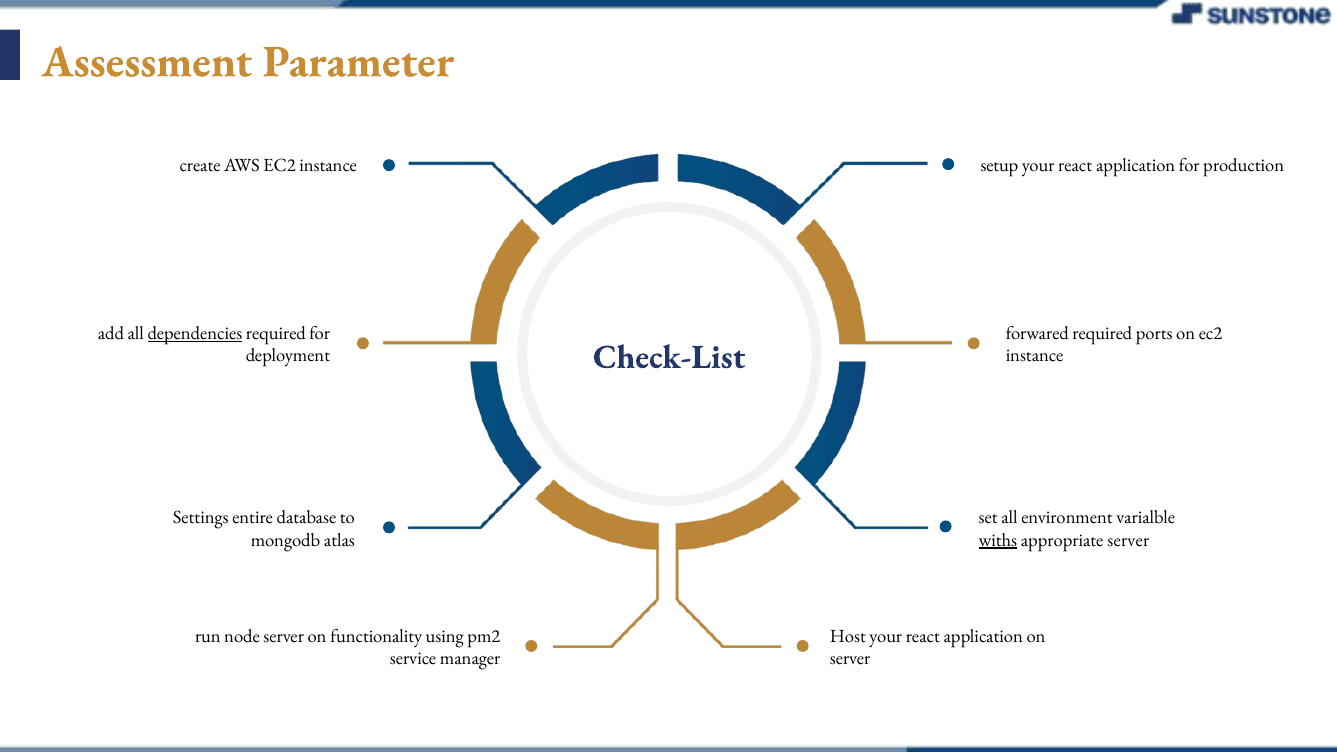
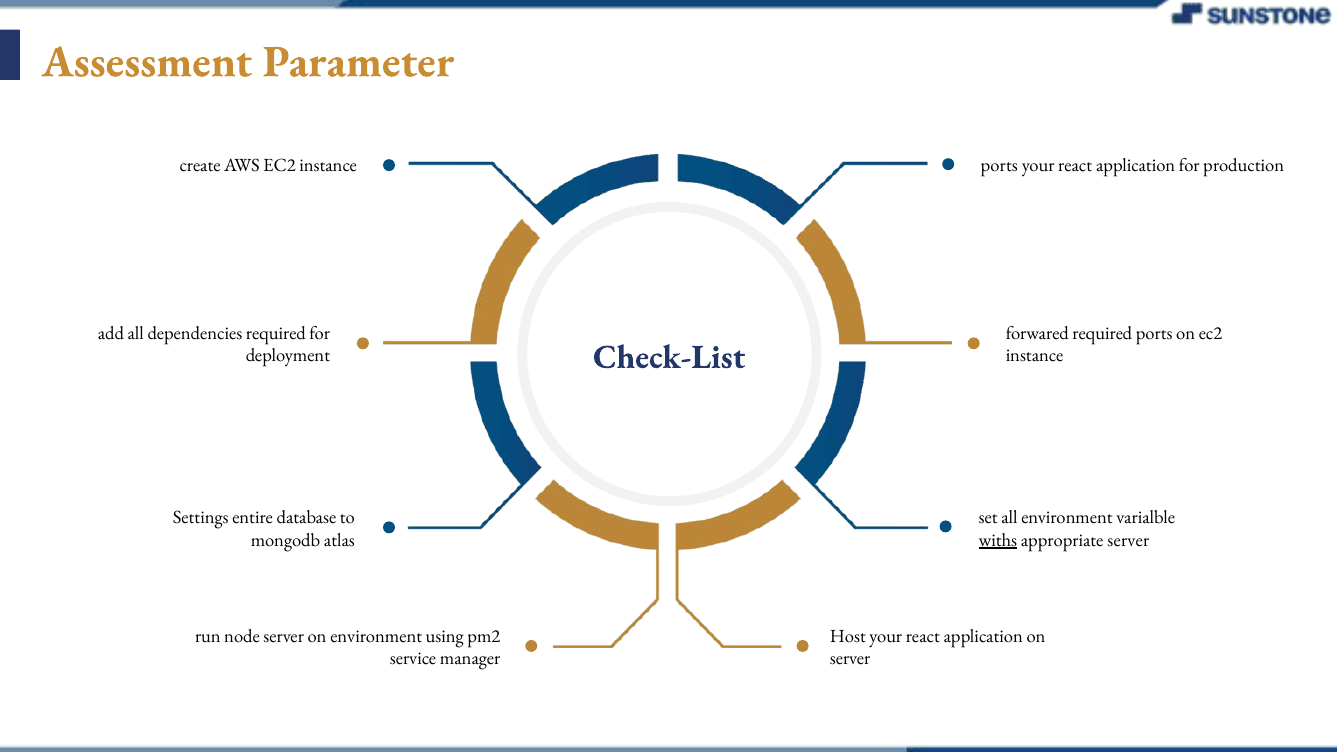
setup at (999, 165): setup -> ports
dependencies underline: present -> none
on functionality: functionality -> environment
